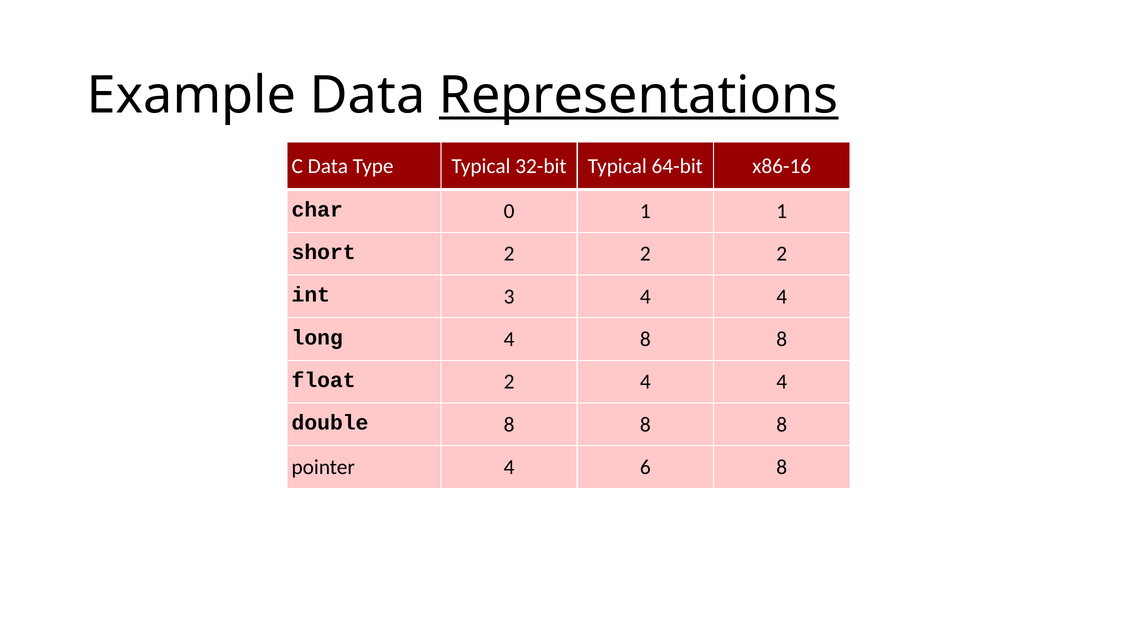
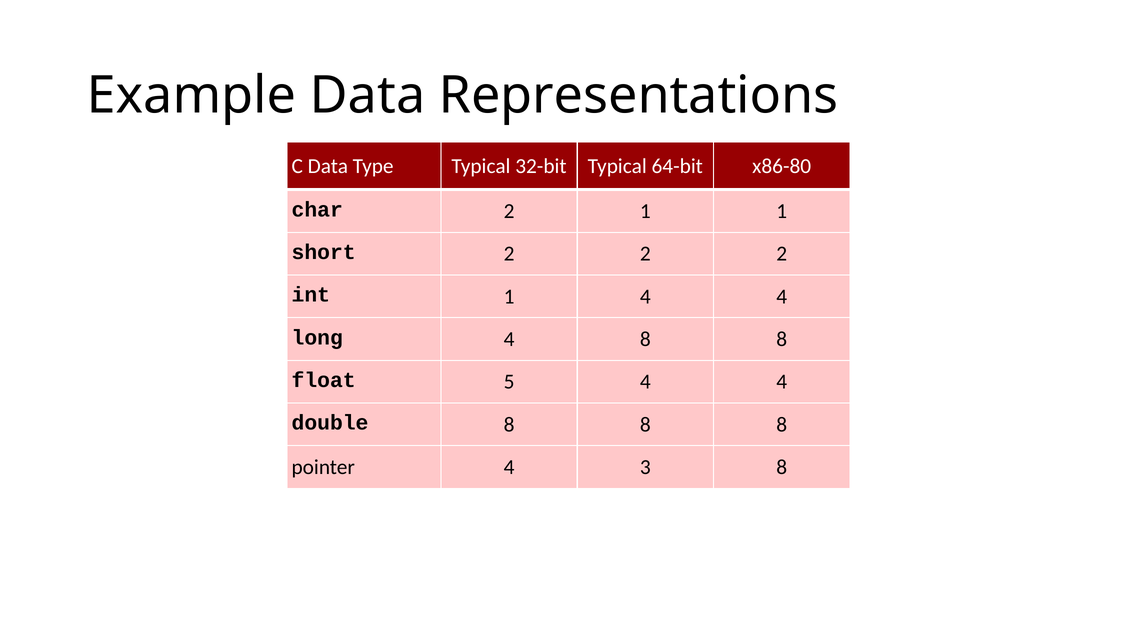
Representations underline: present -> none
x86-16: x86-16 -> x86-80
char 0: 0 -> 2
int 3: 3 -> 1
float 2: 2 -> 5
6: 6 -> 3
